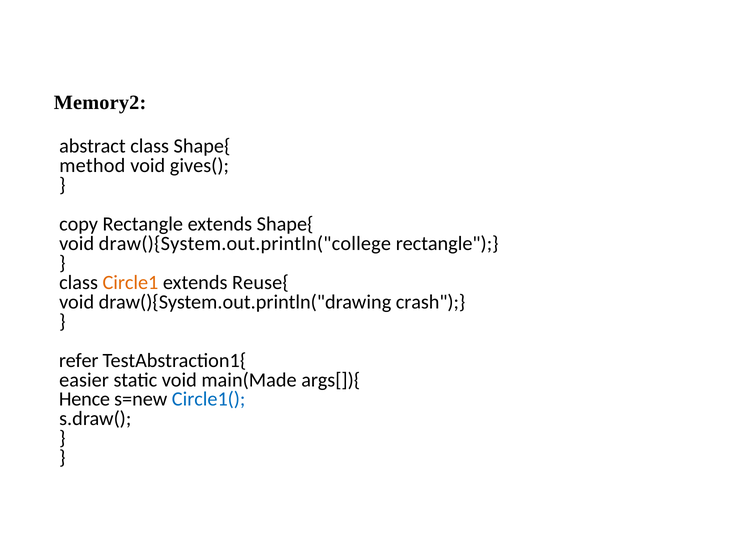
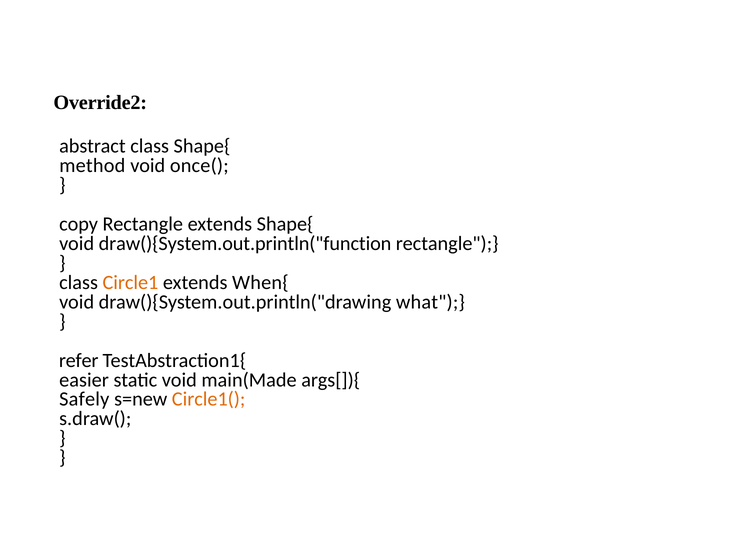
Memory2: Memory2 -> Override2
gives(: gives( -> once(
draw(){System.out.println("college: draw(){System.out.println("college -> draw(){System.out.println("function
Reuse{: Reuse{ -> When{
crash: crash -> what
Hence: Hence -> Safely
Circle1( colour: blue -> orange
